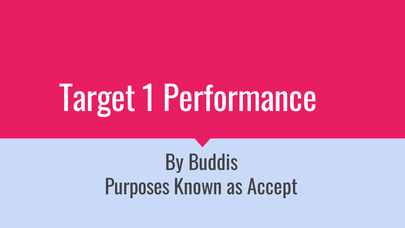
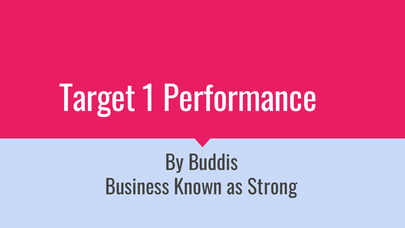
Purposes: Purposes -> Business
Accept: Accept -> Strong
